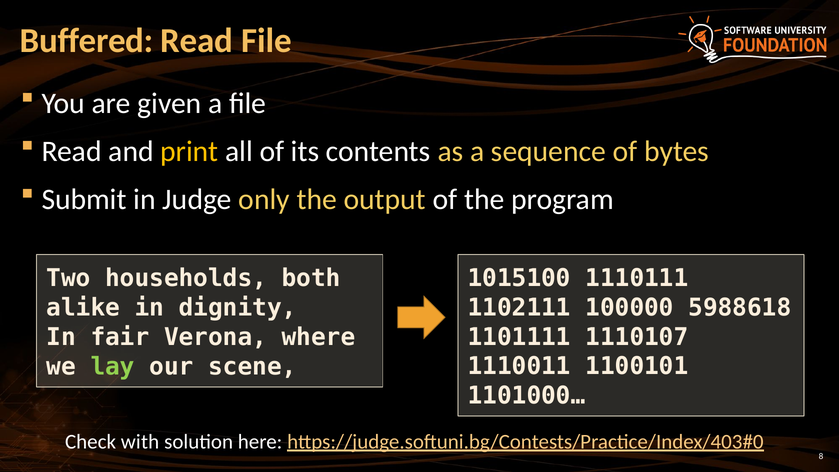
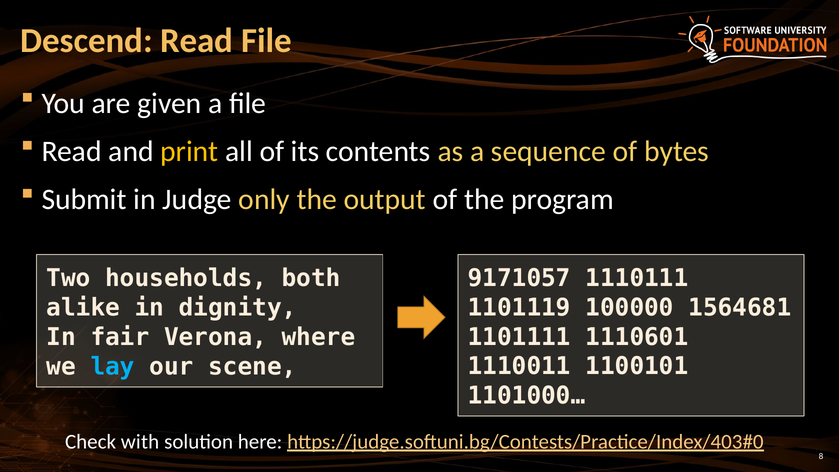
Buffered: Buffered -> Descend
1015100: 1015100 -> 9171057
1102111: 1102111 -> 1101119
5988618: 5988618 -> 1564681
1110107: 1110107 -> 1110601
lay colour: light green -> light blue
